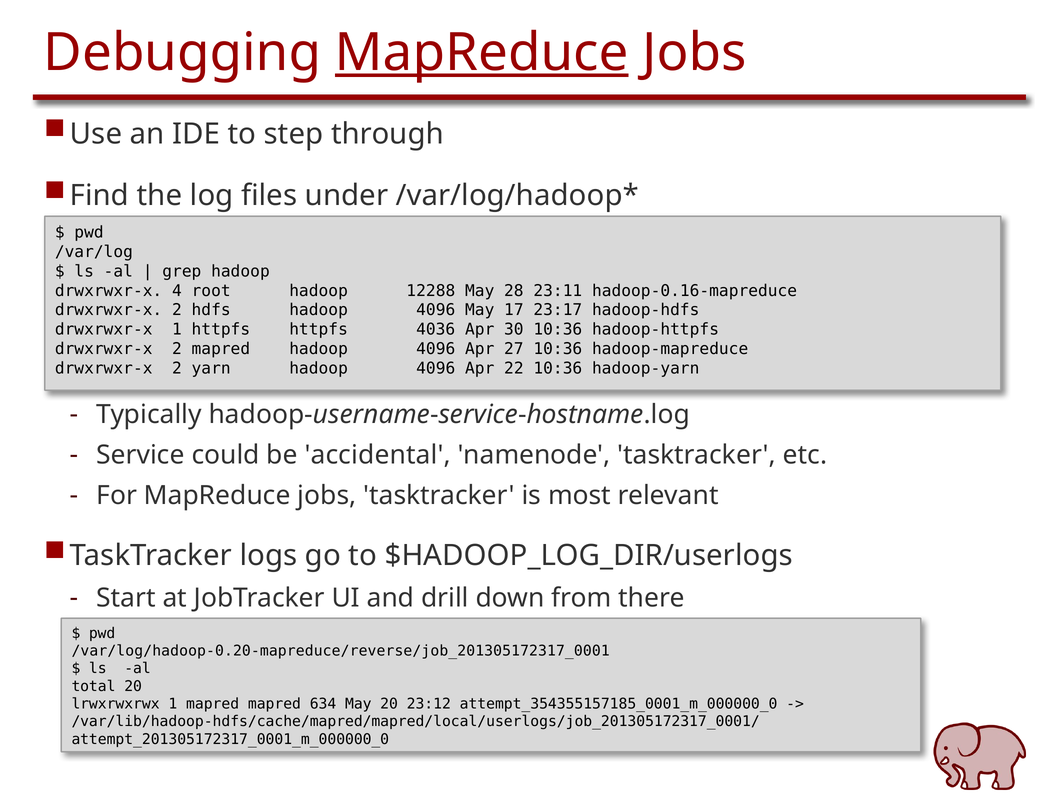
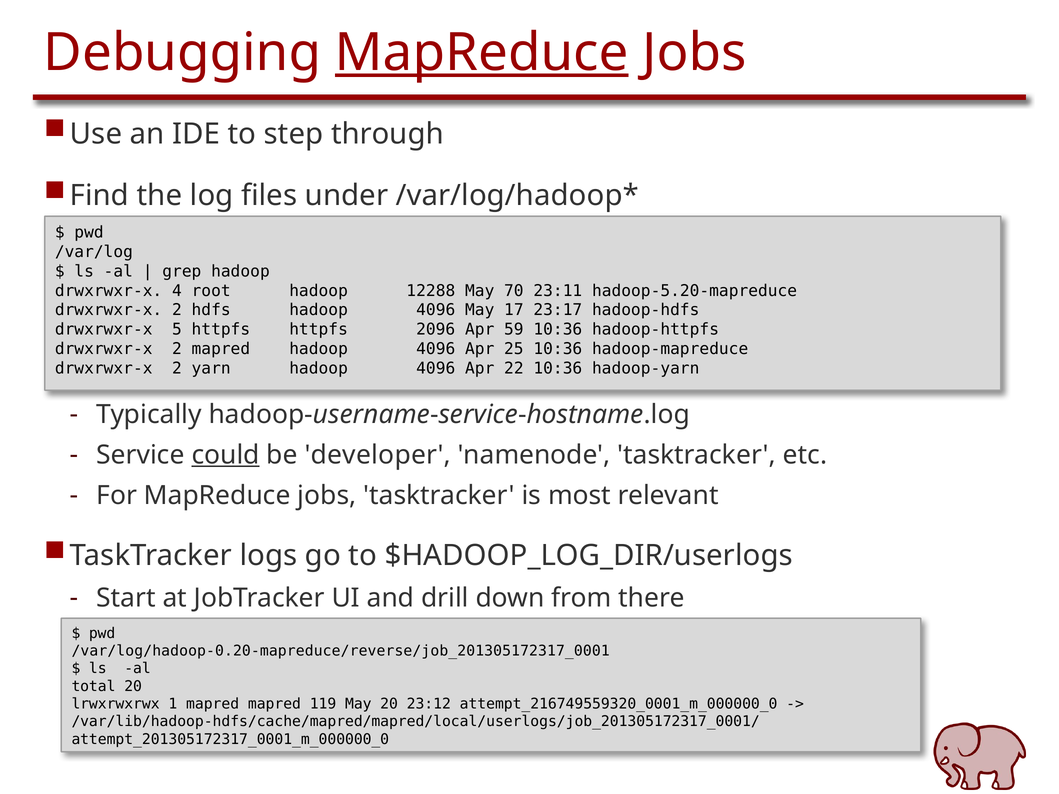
28: 28 -> 70
hadoop-0.16-mapreduce: hadoop-0.16-mapreduce -> hadoop-5.20-mapreduce
drwxrwxr-x 1: 1 -> 5
4036: 4036 -> 2096
30: 30 -> 59
27: 27 -> 25
could underline: none -> present
accidental: accidental -> developer
634: 634 -> 119
attempt_354355157185_0001_m_000000_0: attempt_354355157185_0001_m_000000_0 -> attempt_216749559320_0001_m_000000_0
